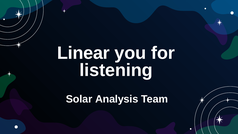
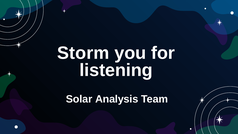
Linear: Linear -> Storm
